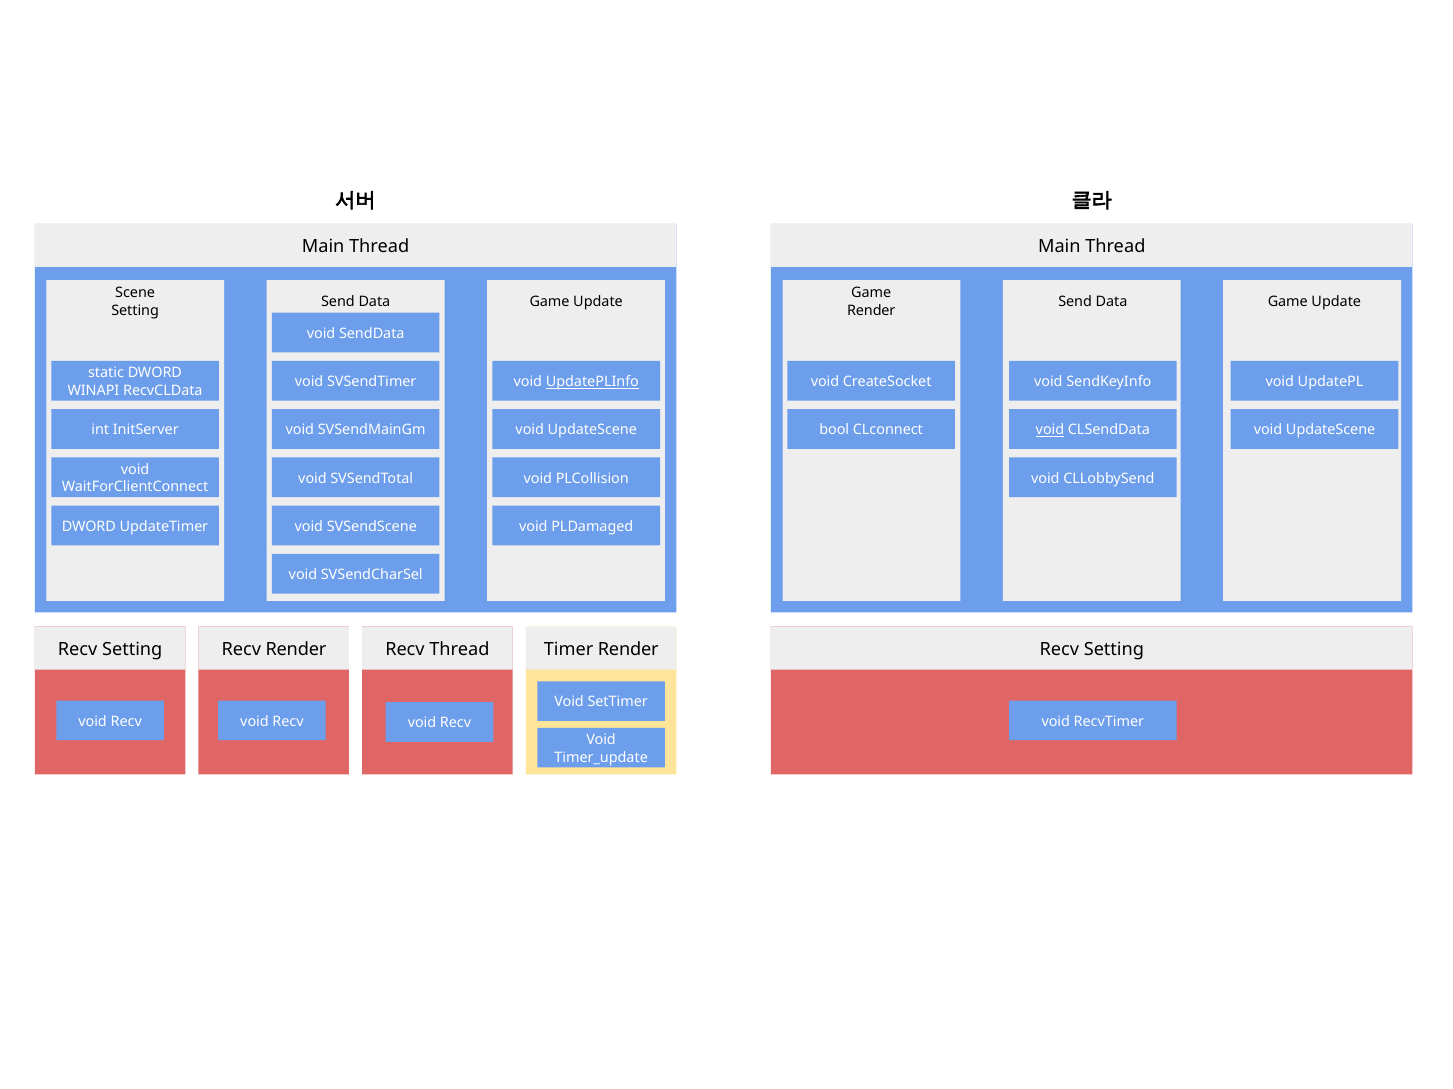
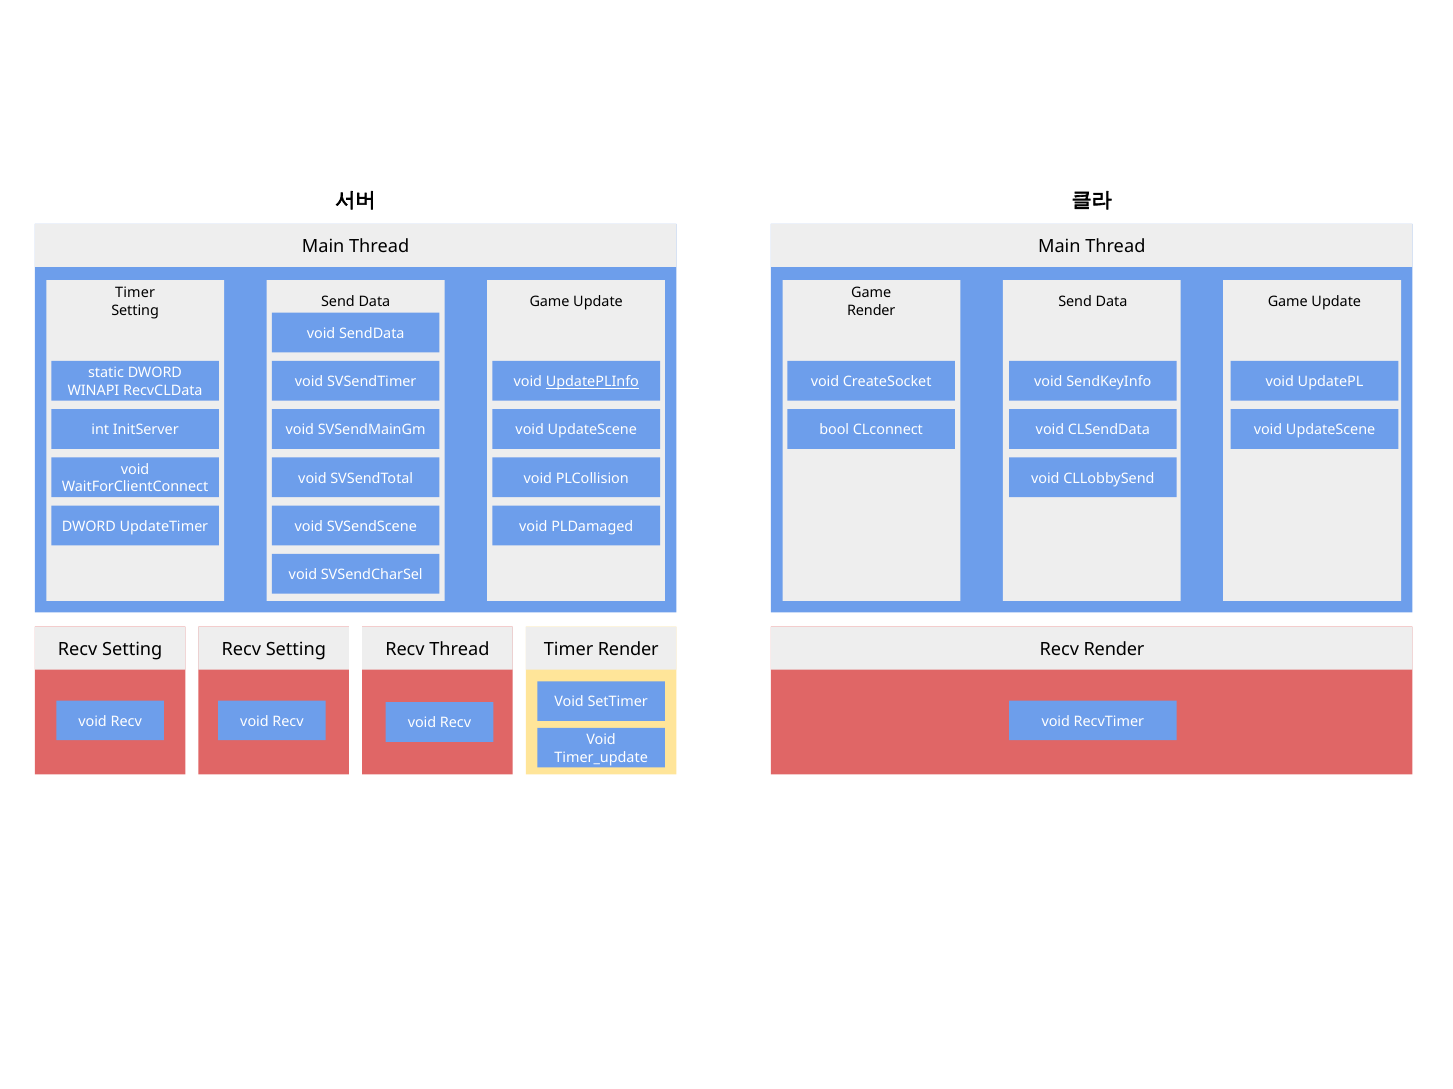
Scene at (135, 293): Scene -> Timer
void at (1050, 430) underline: present -> none
Render at (296, 650): Render -> Setting
Setting at (1114, 650): Setting -> Render
